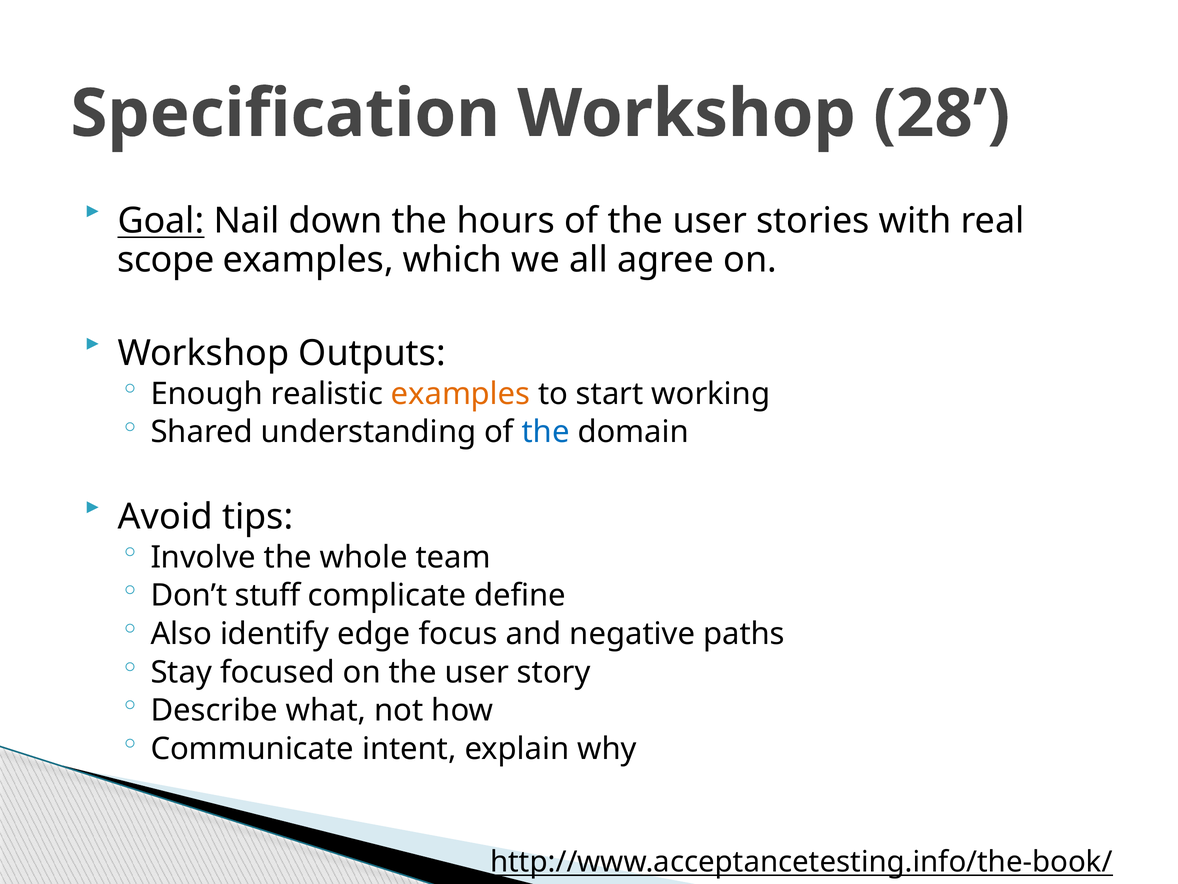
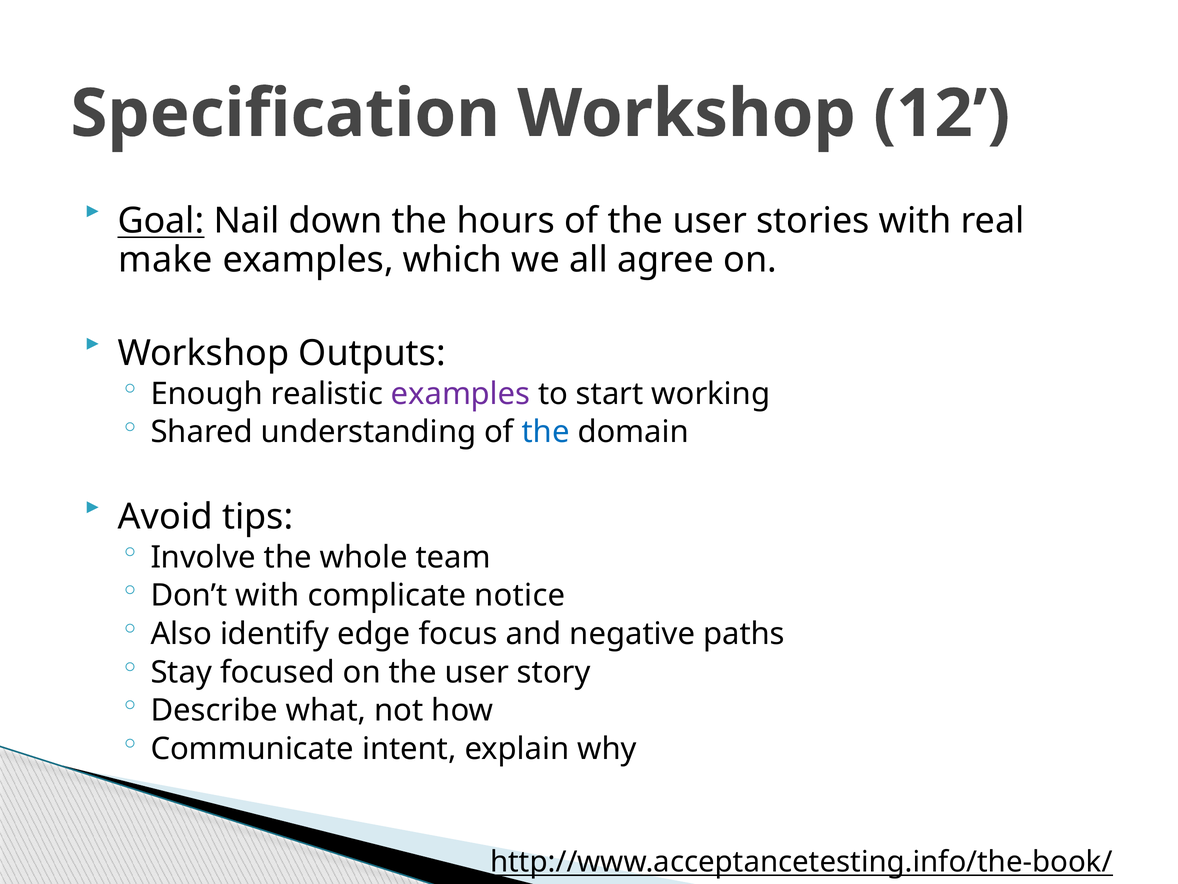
28: 28 -> 12
scope: scope -> make
examples at (461, 394) colour: orange -> purple
Don’t stuff: stuff -> with
define: define -> notice
